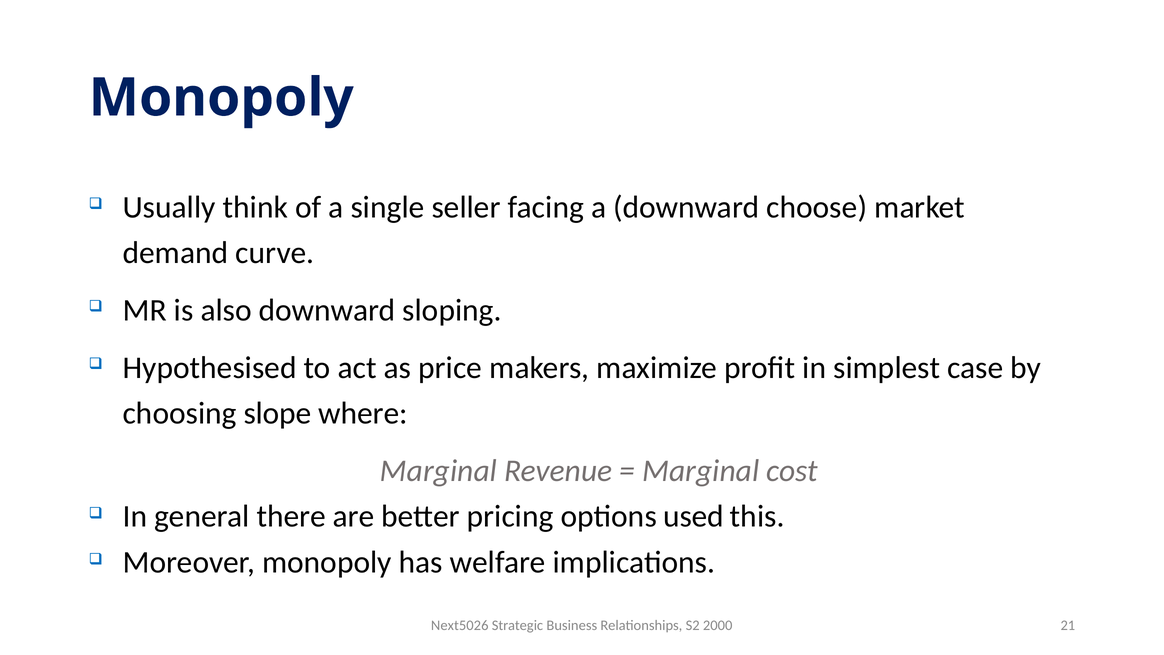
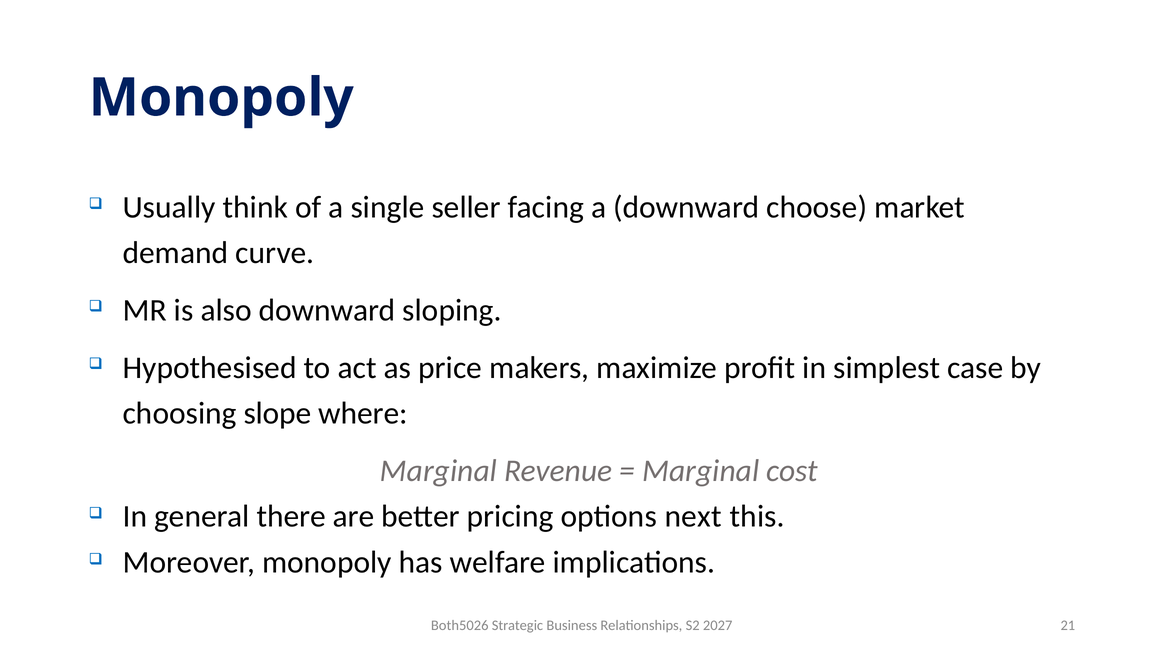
used: used -> next
Next5026: Next5026 -> Both5026
2000: 2000 -> 2027
